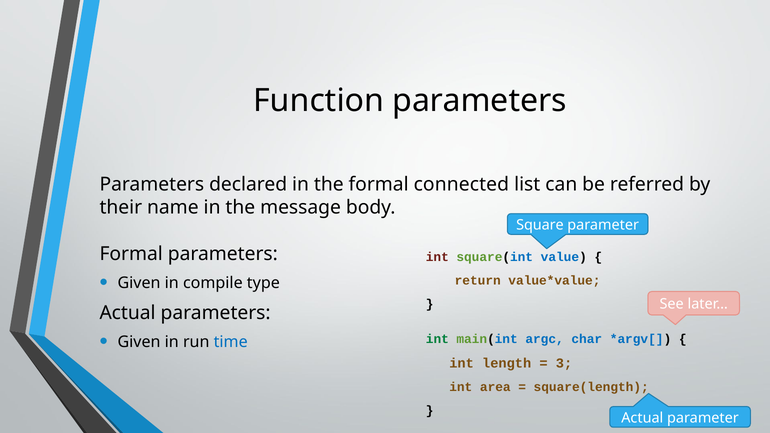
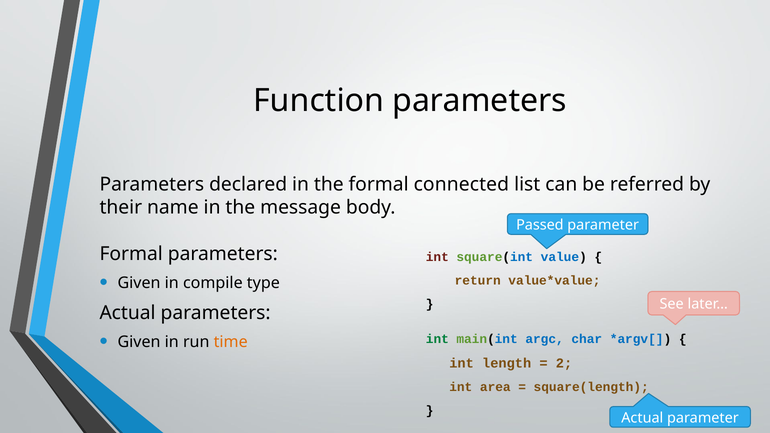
Square: Square -> Passed
time colour: blue -> orange
3: 3 -> 2
